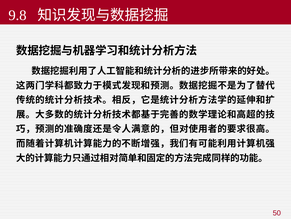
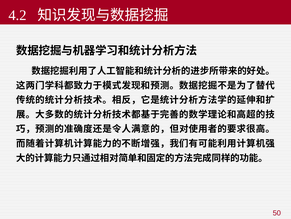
9.8: 9.8 -> 4.2
